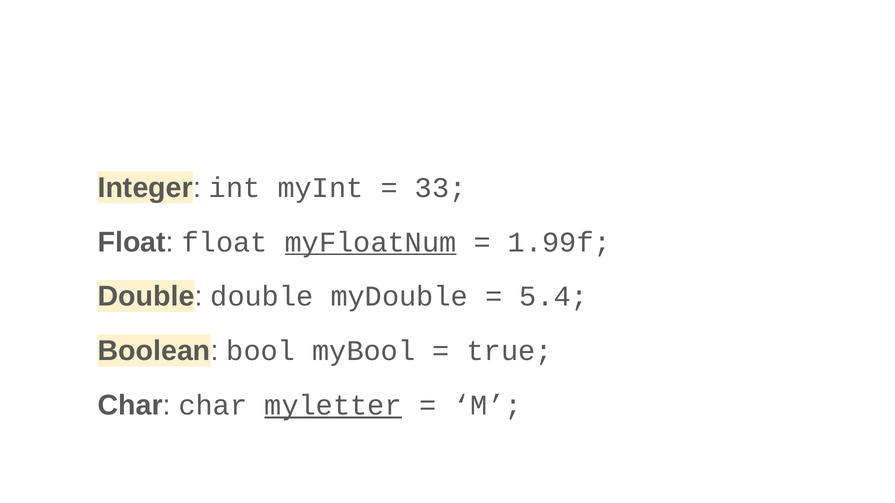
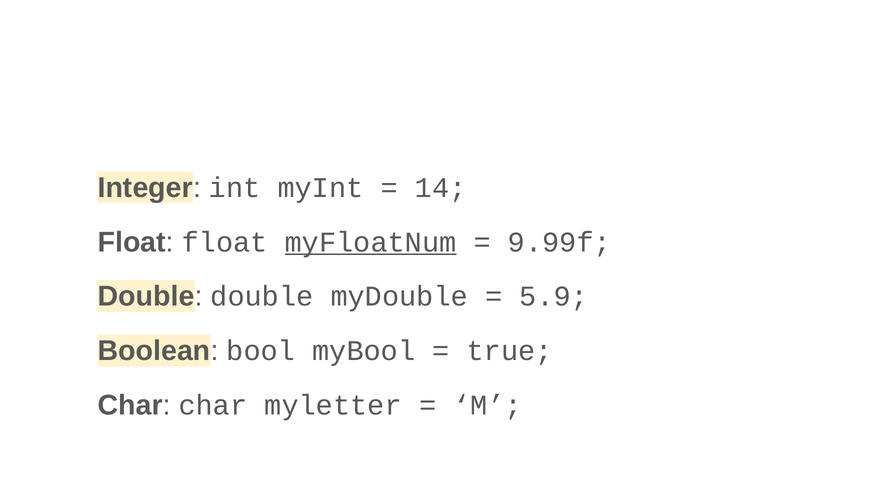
33: 33 -> 14
1.99f: 1.99f -> 9.99f
5.4: 5.4 -> 5.9
myletter underline: present -> none
